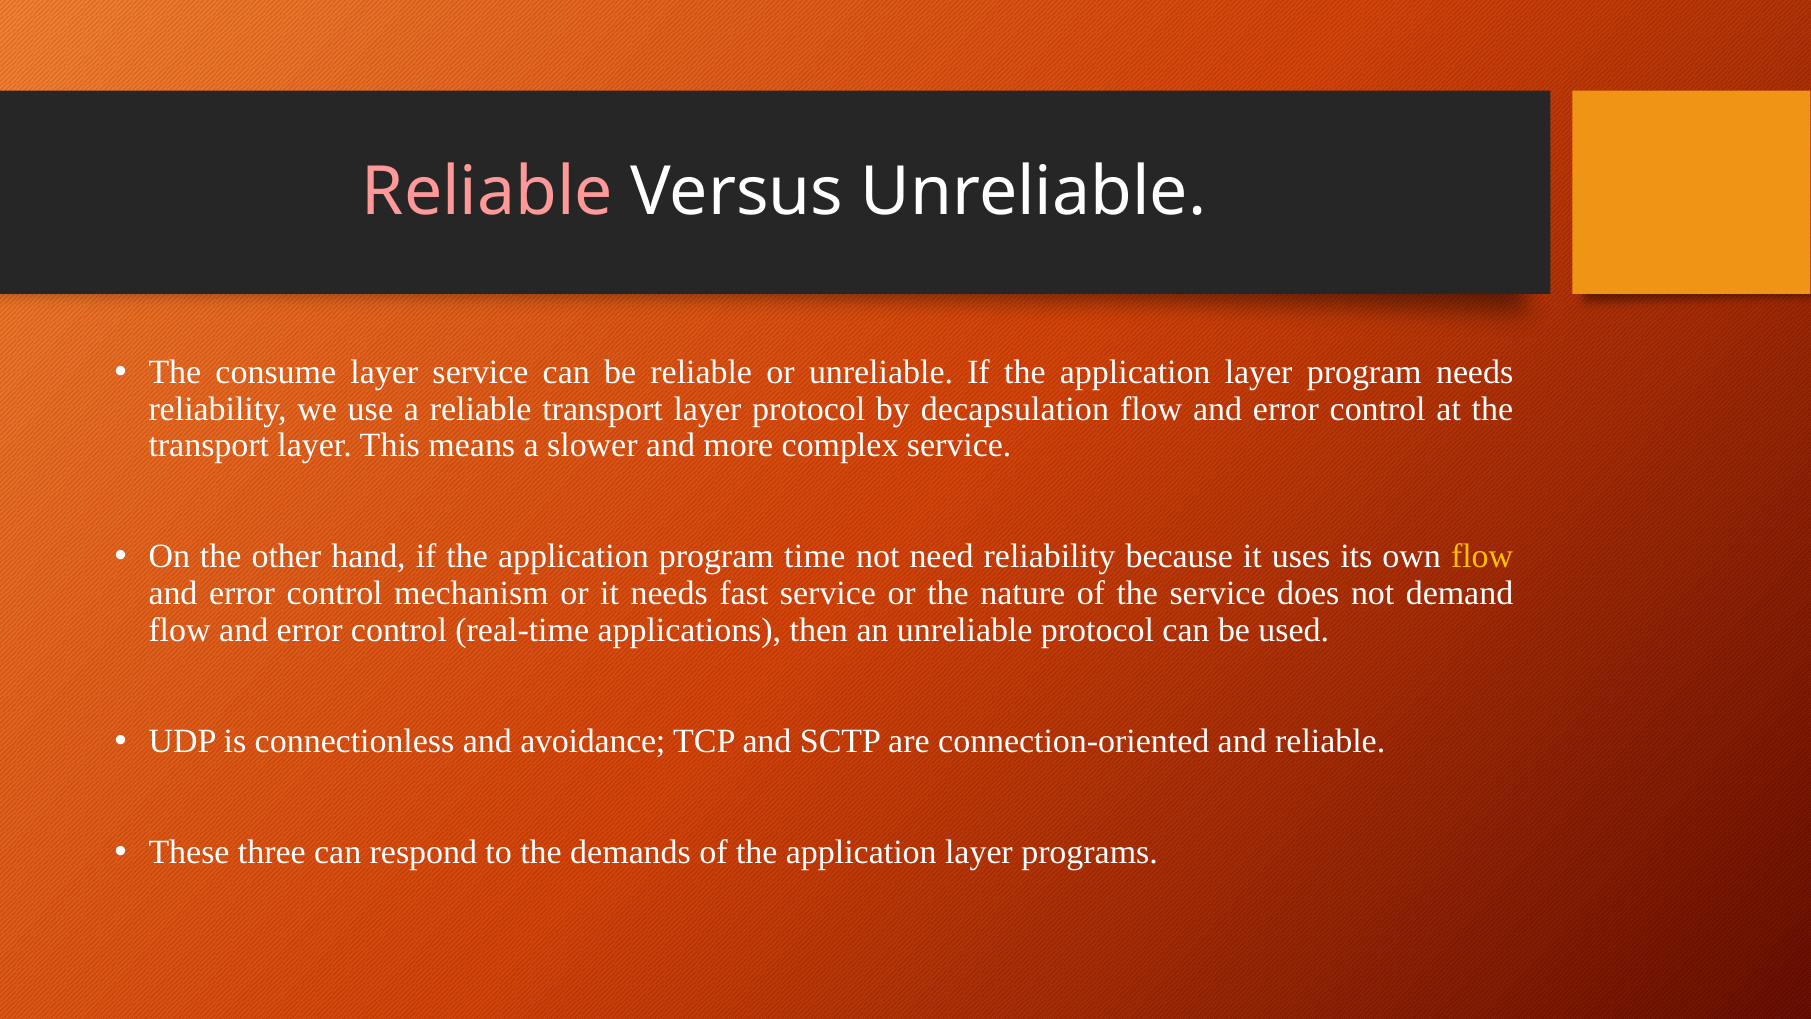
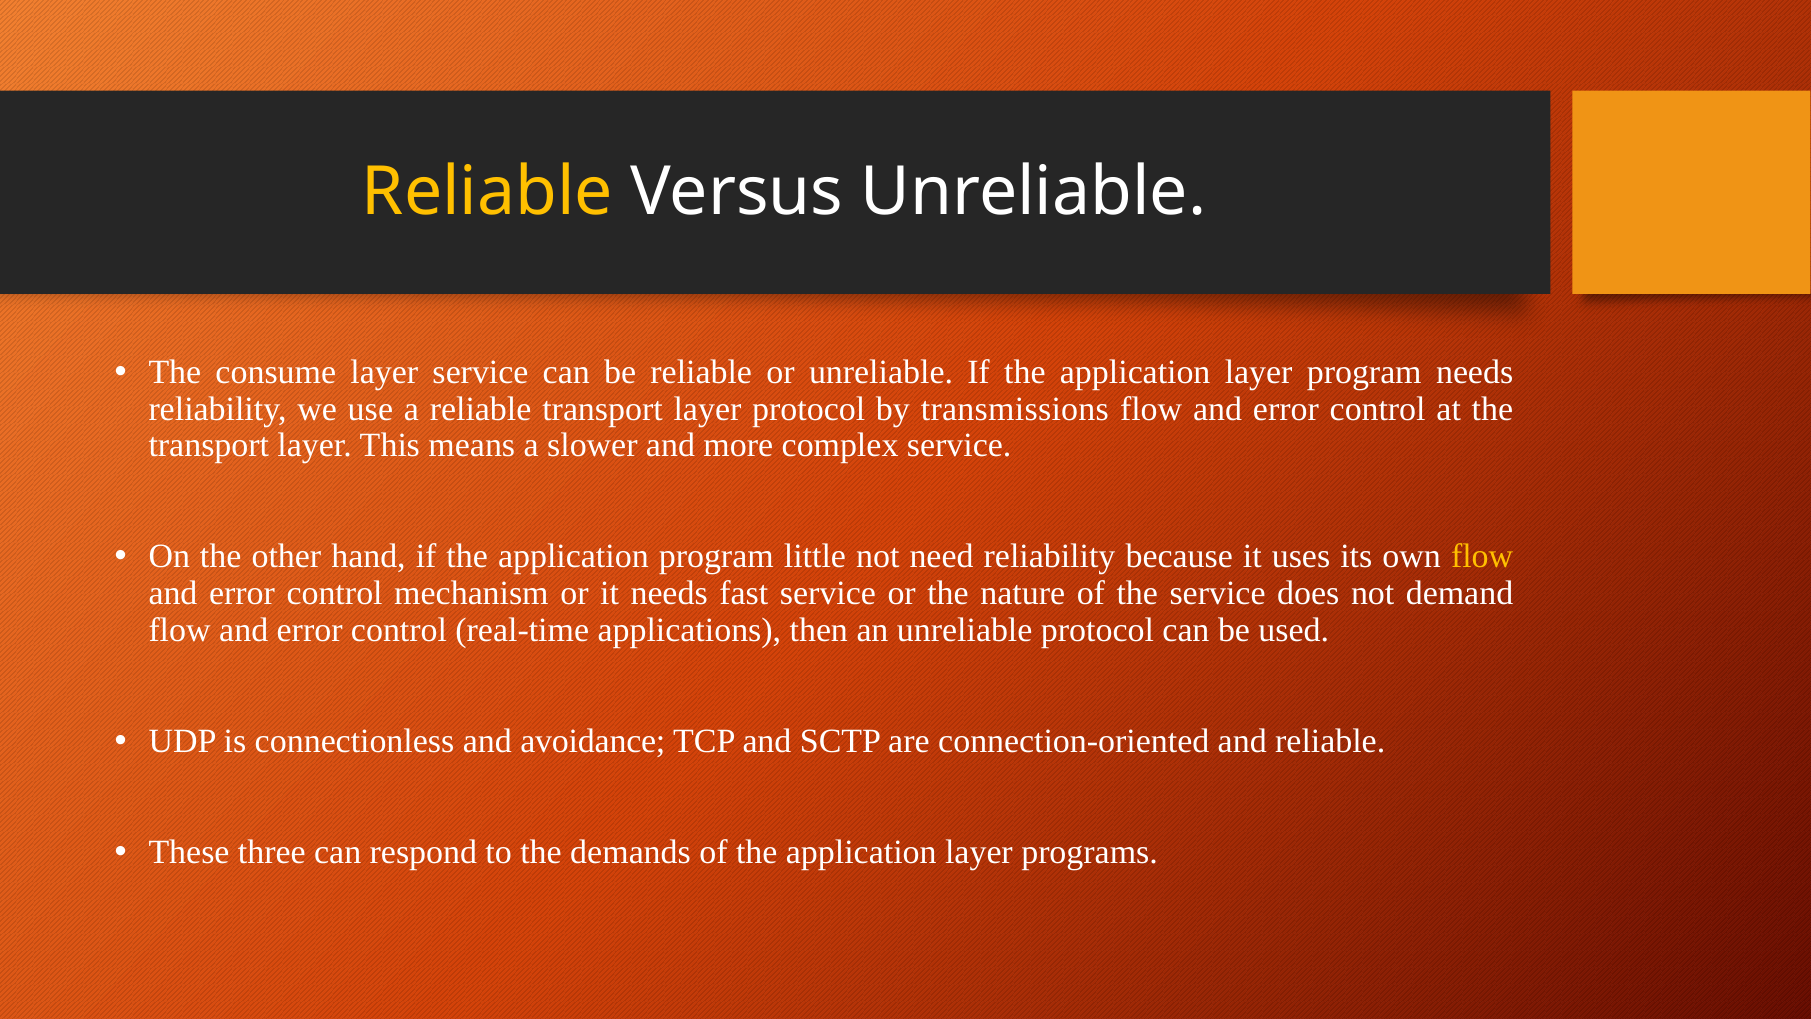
Reliable at (487, 192) colour: pink -> yellow
decapsulation: decapsulation -> transmissions
time: time -> little
